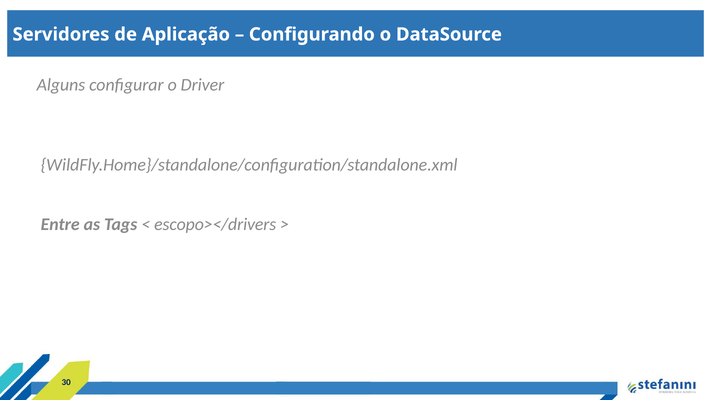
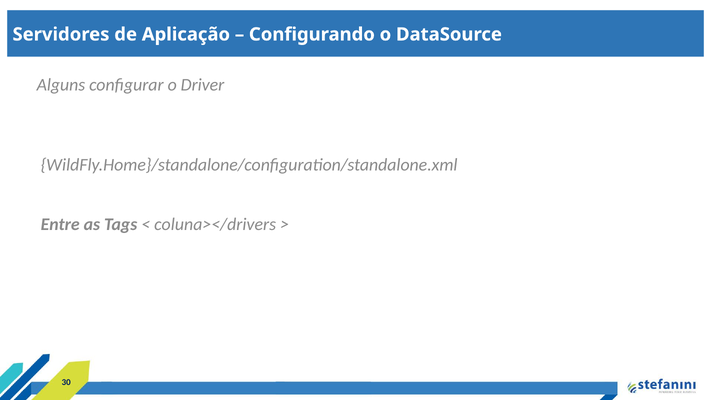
escopo></drivers: escopo></drivers -> coluna></drivers
